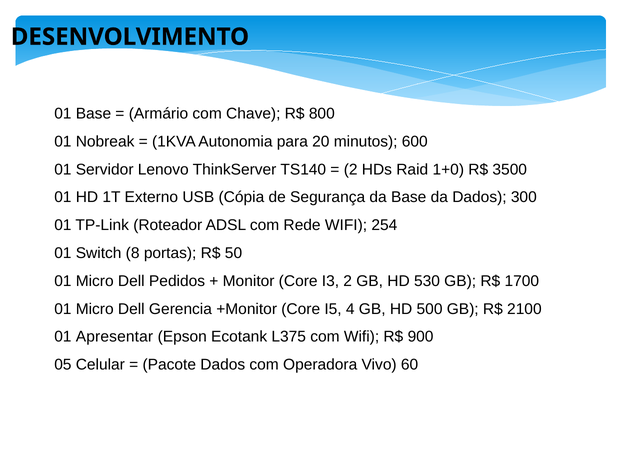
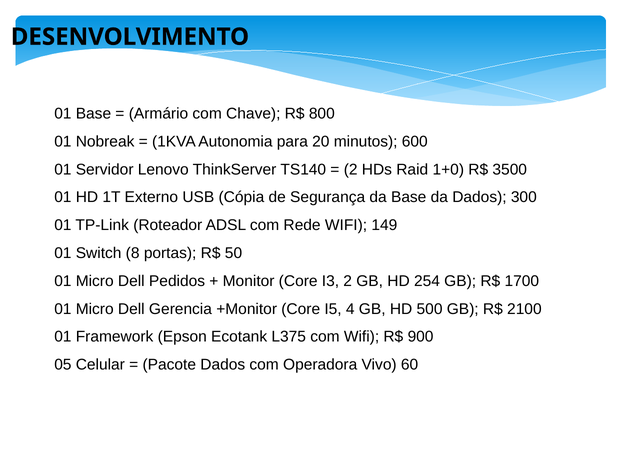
254: 254 -> 149
530: 530 -> 254
Apresentar: Apresentar -> Framework
